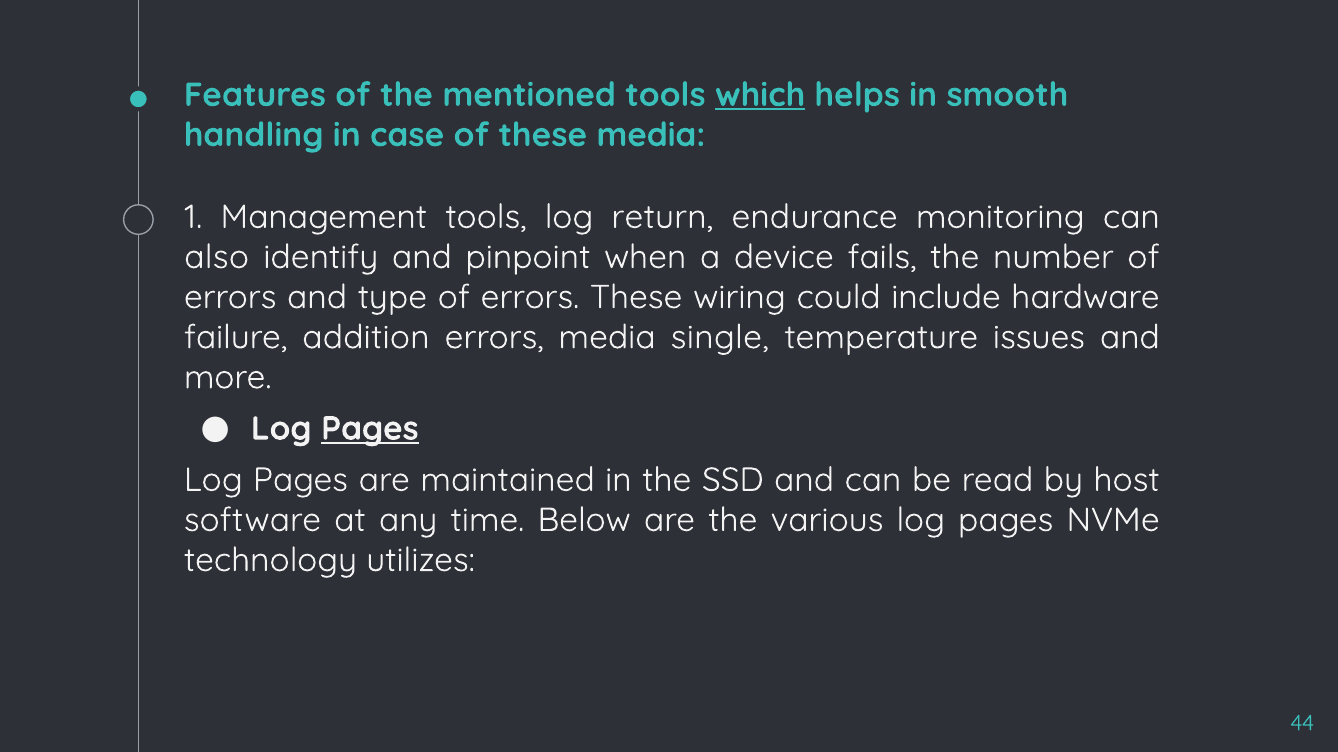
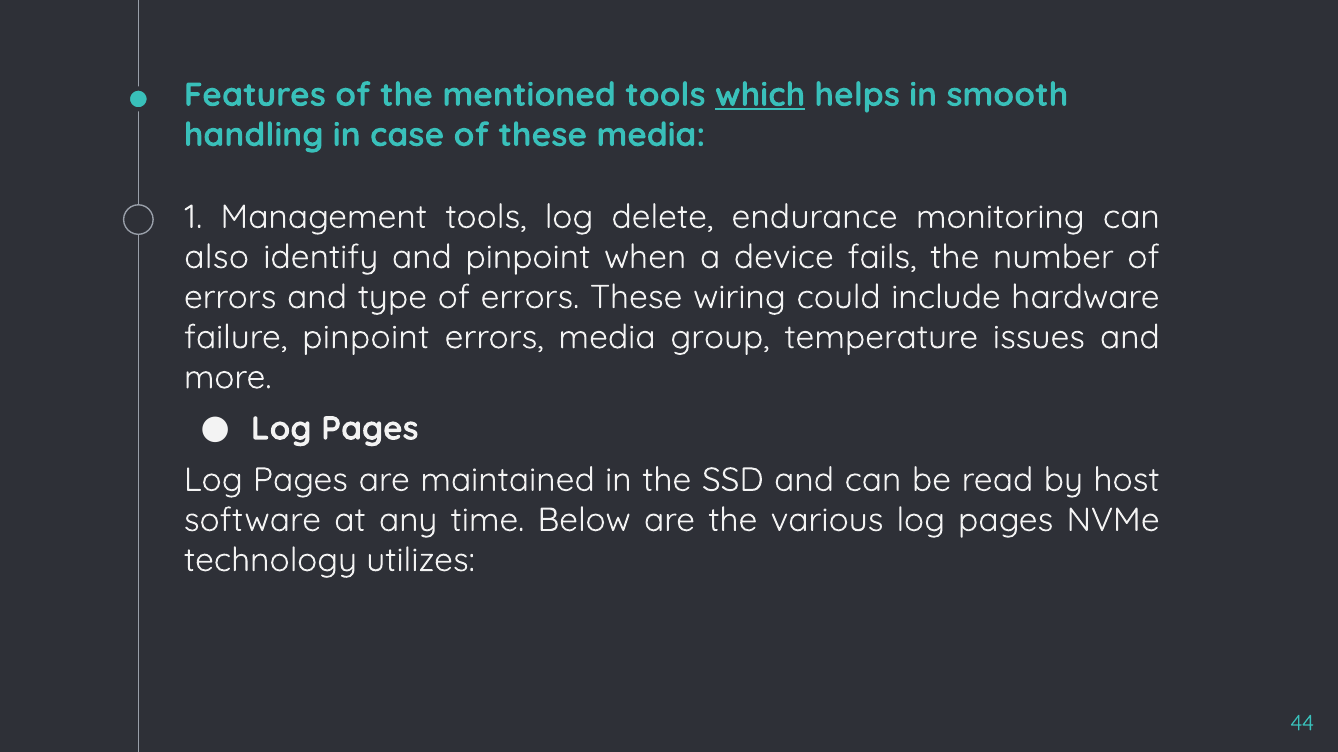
return: return -> delete
failure addition: addition -> pinpoint
single: single -> group
Pages at (370, 429) underline: present -> none
